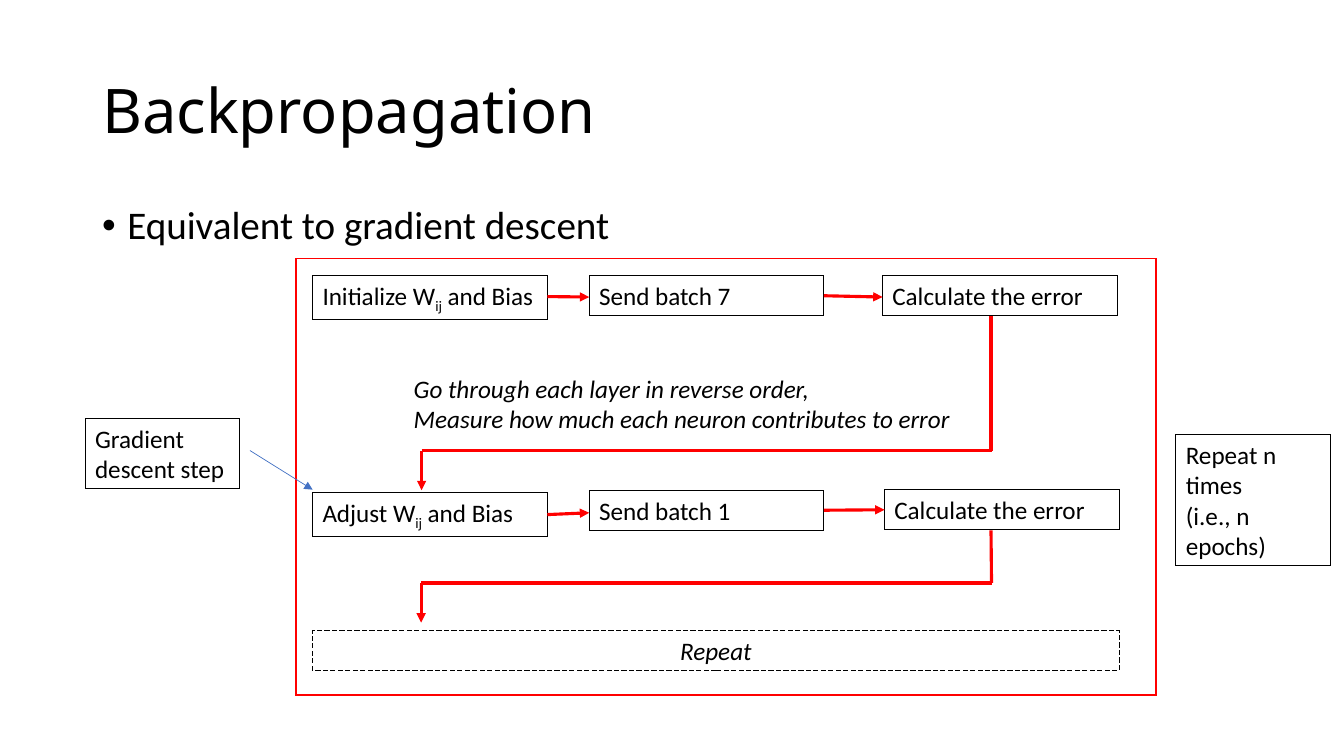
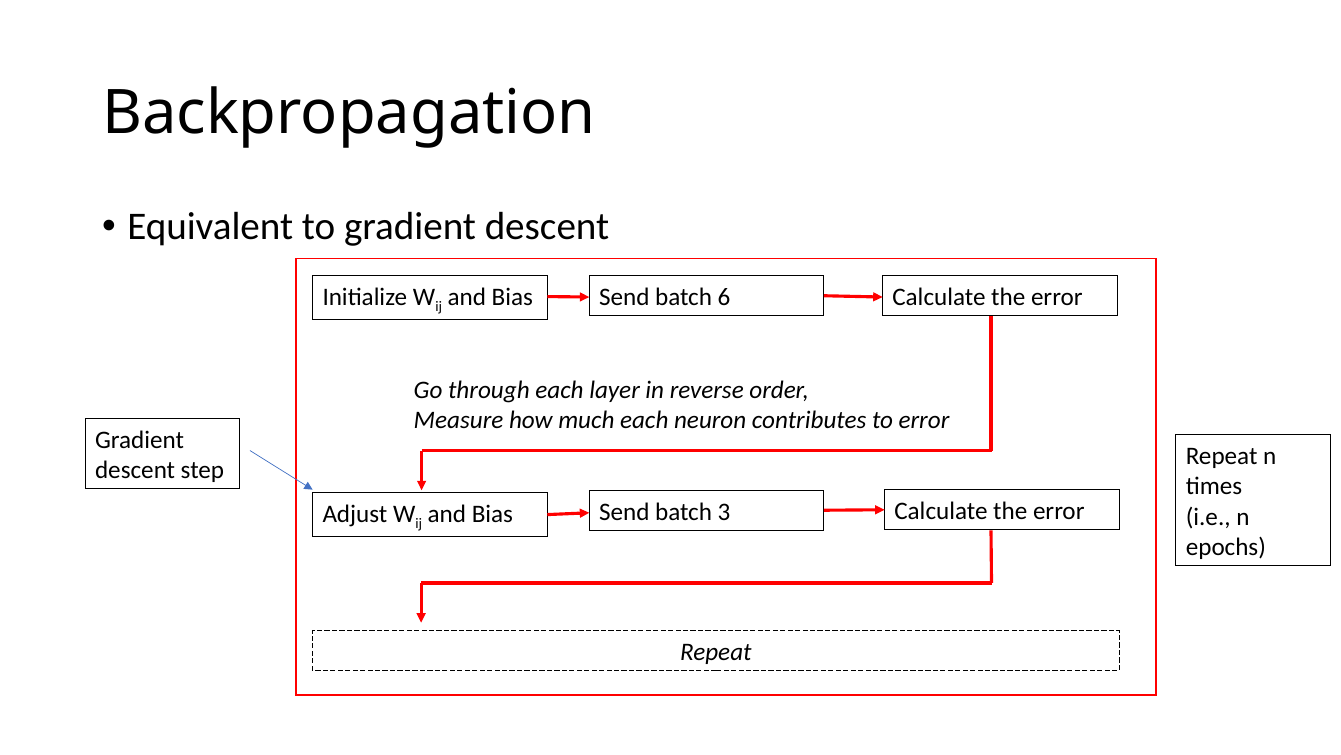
7: 7 -> 6
1: 1 -> 3
